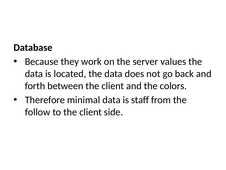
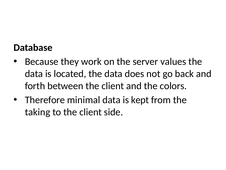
staff: staff -> kept
follow: follow -> taking
